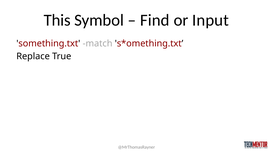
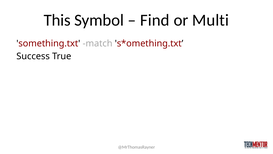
Input: Input -> Multi
Replace: Replace -> Success
